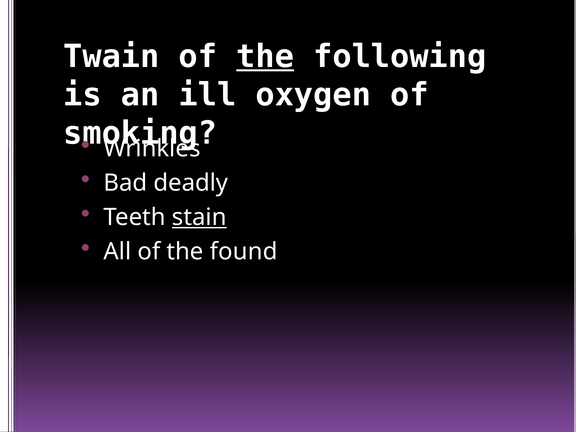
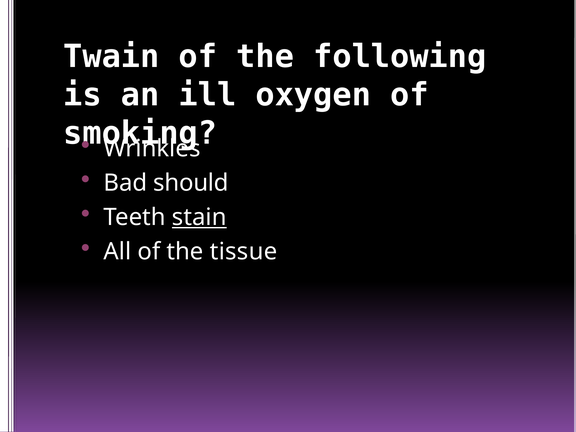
the at (265, 57) underline: present -> none
deadly: deadly -> should
found: found -> tissue
